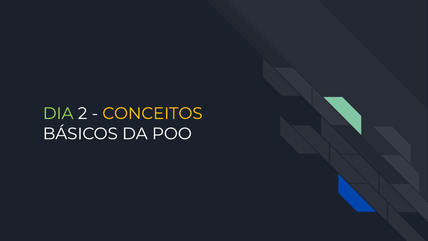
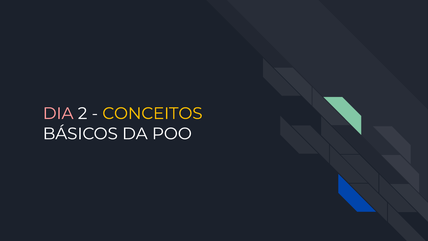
DIA colour: light green -> pink
